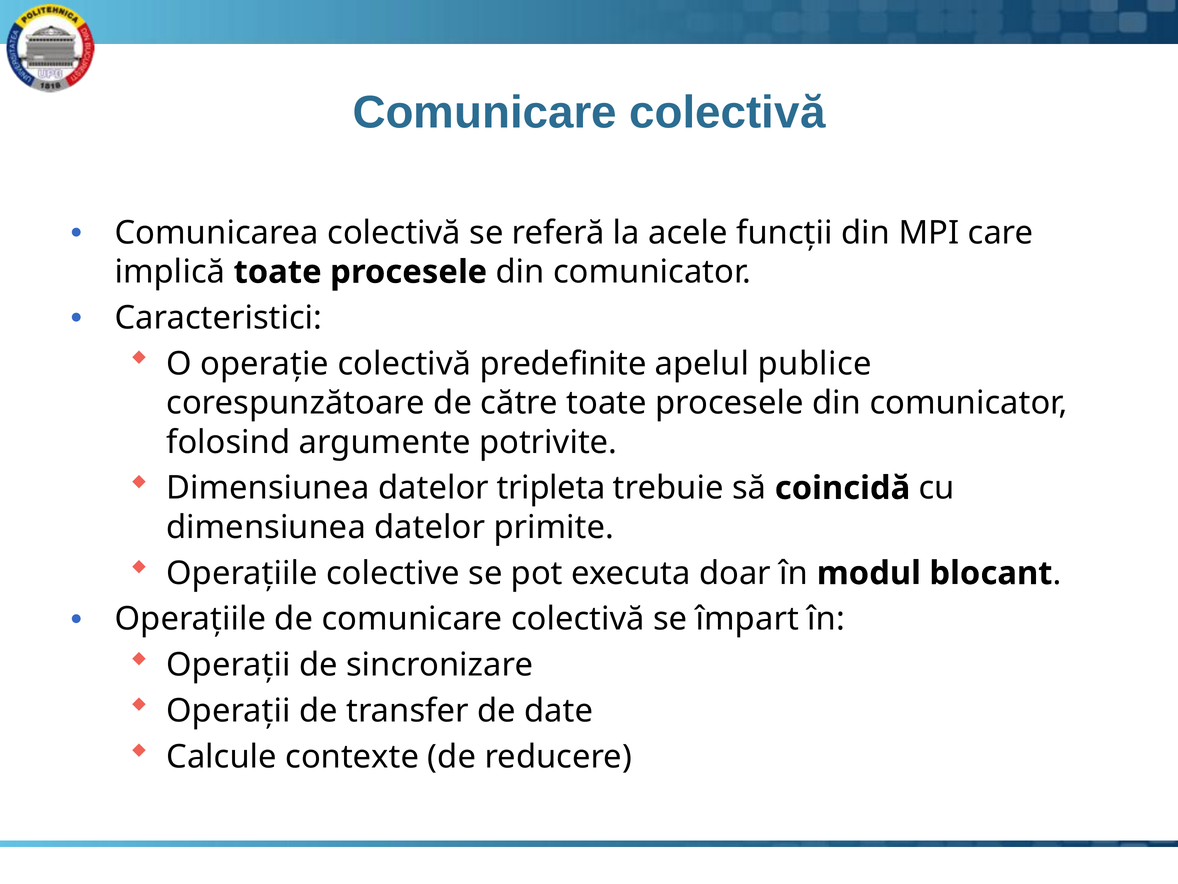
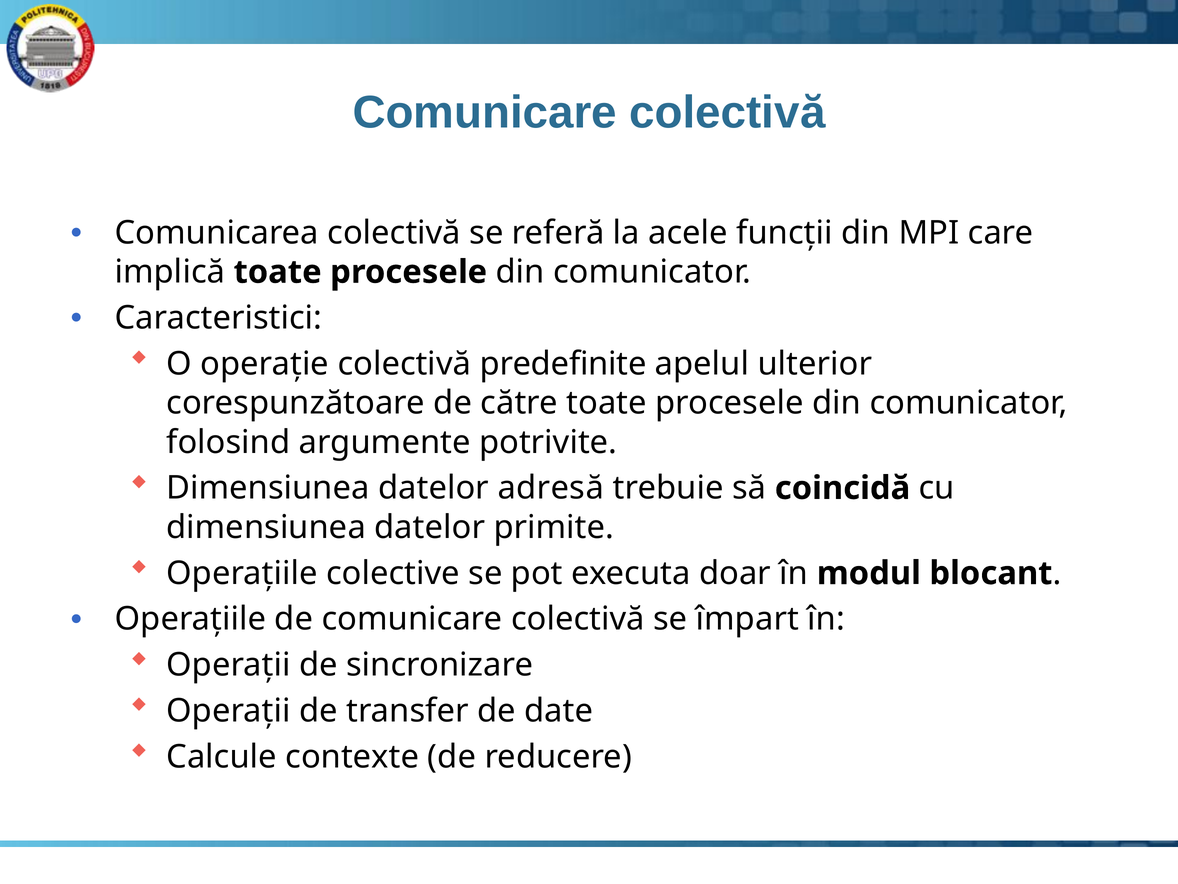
publice: publice -> ulterior
tripleta: tripleta -> adresă
